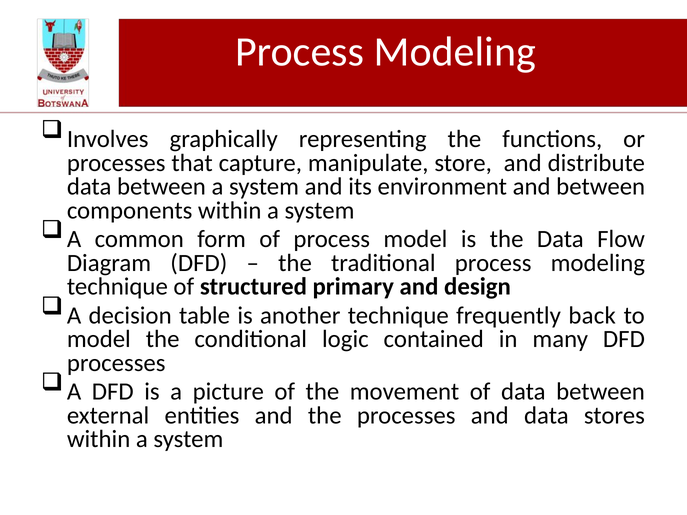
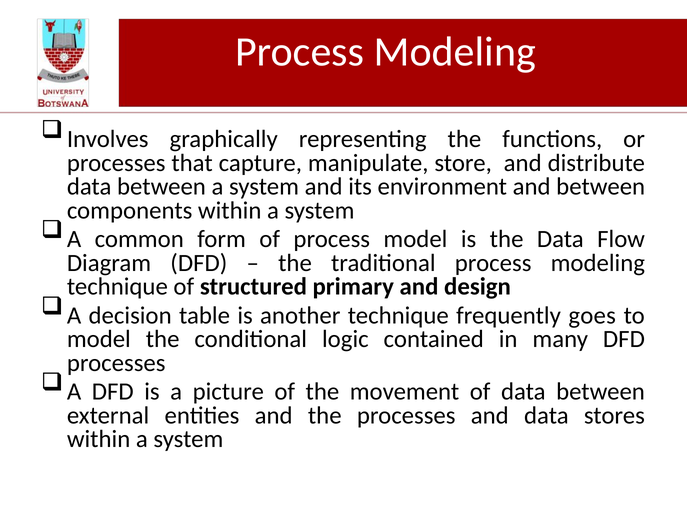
back: back -> goes
